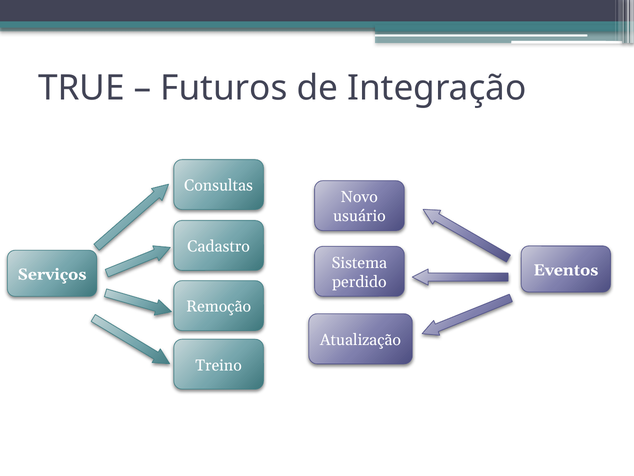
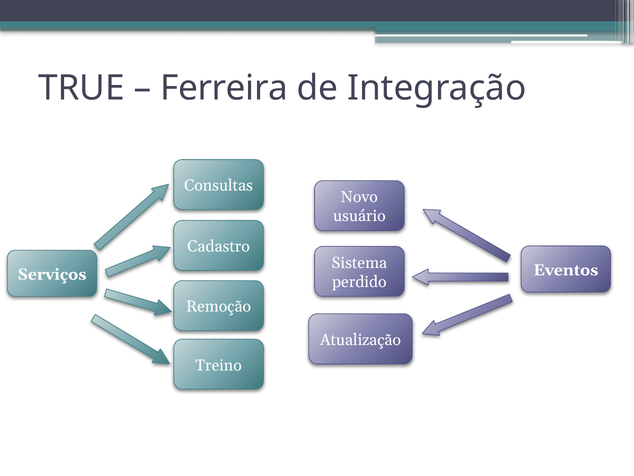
Futuros: Futuros -> Ferreira
